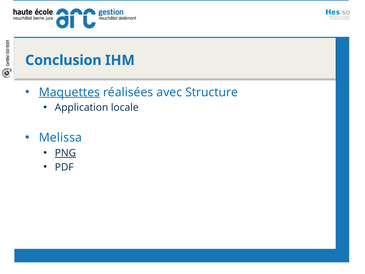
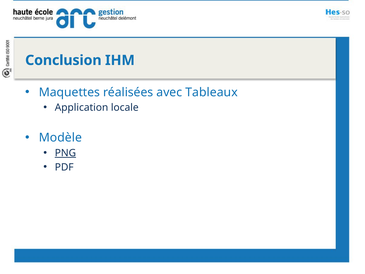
Maquettes underline: present -> none
Structure: Structure -> Tableaux
Melissa: Melissa -> Modèle
